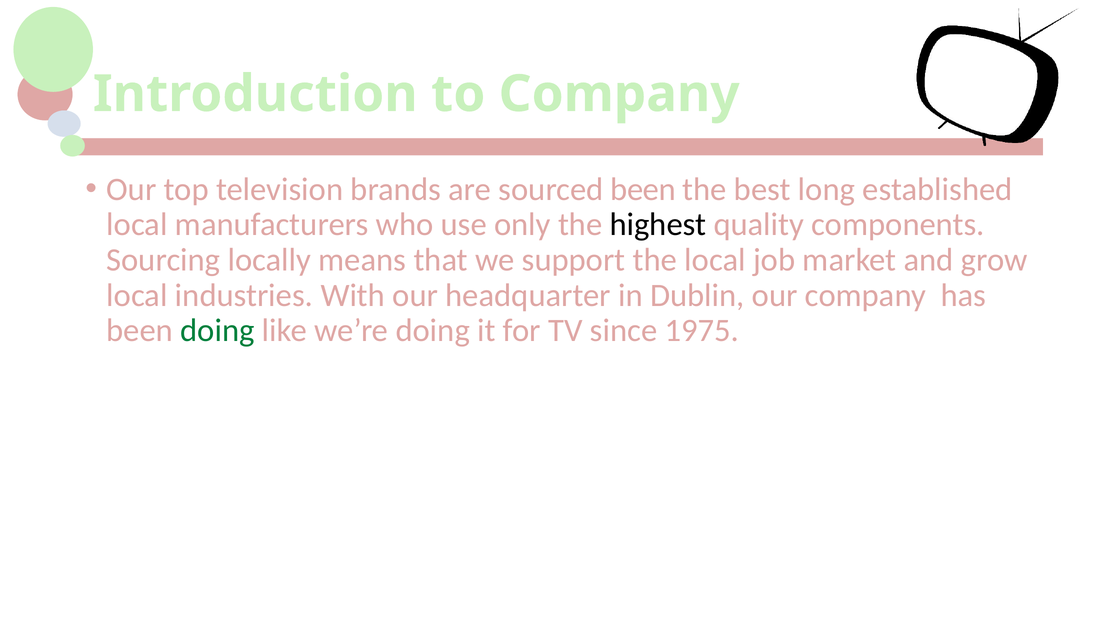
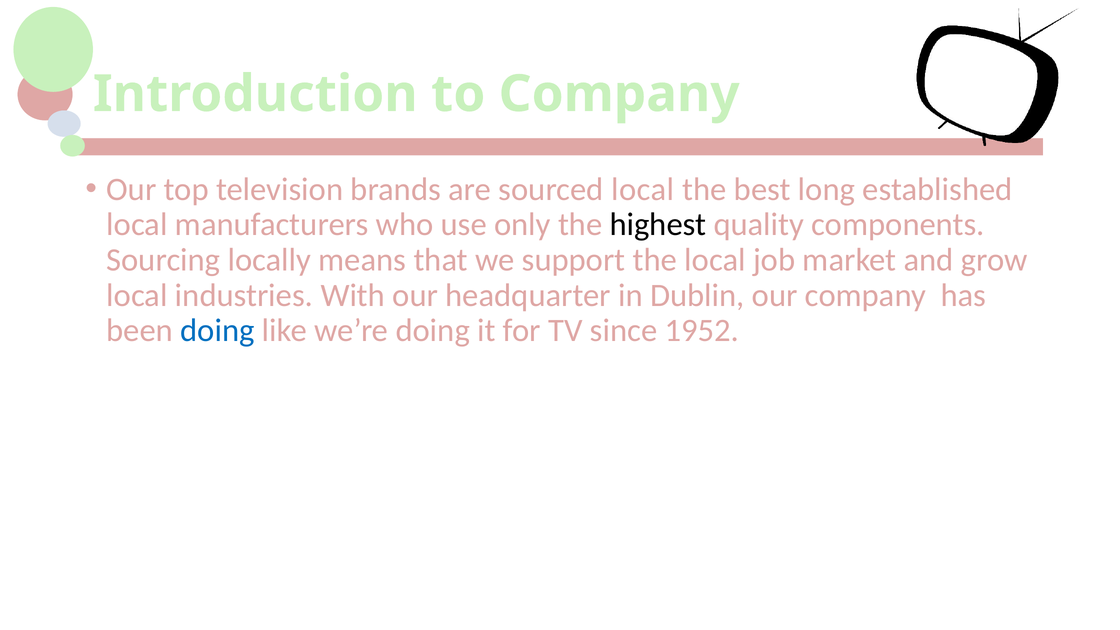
sourced been: been -> local
doing at (218, 331) colour: green -> blue
1975: 1975 -> 1952
